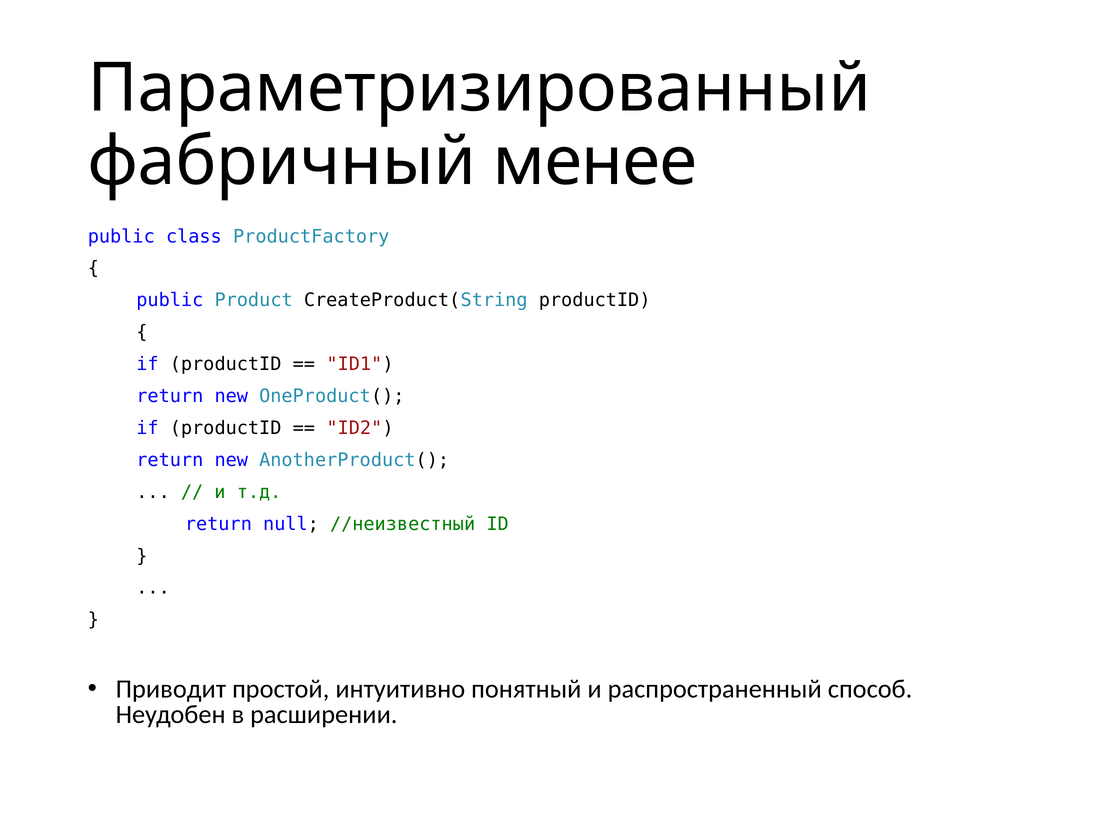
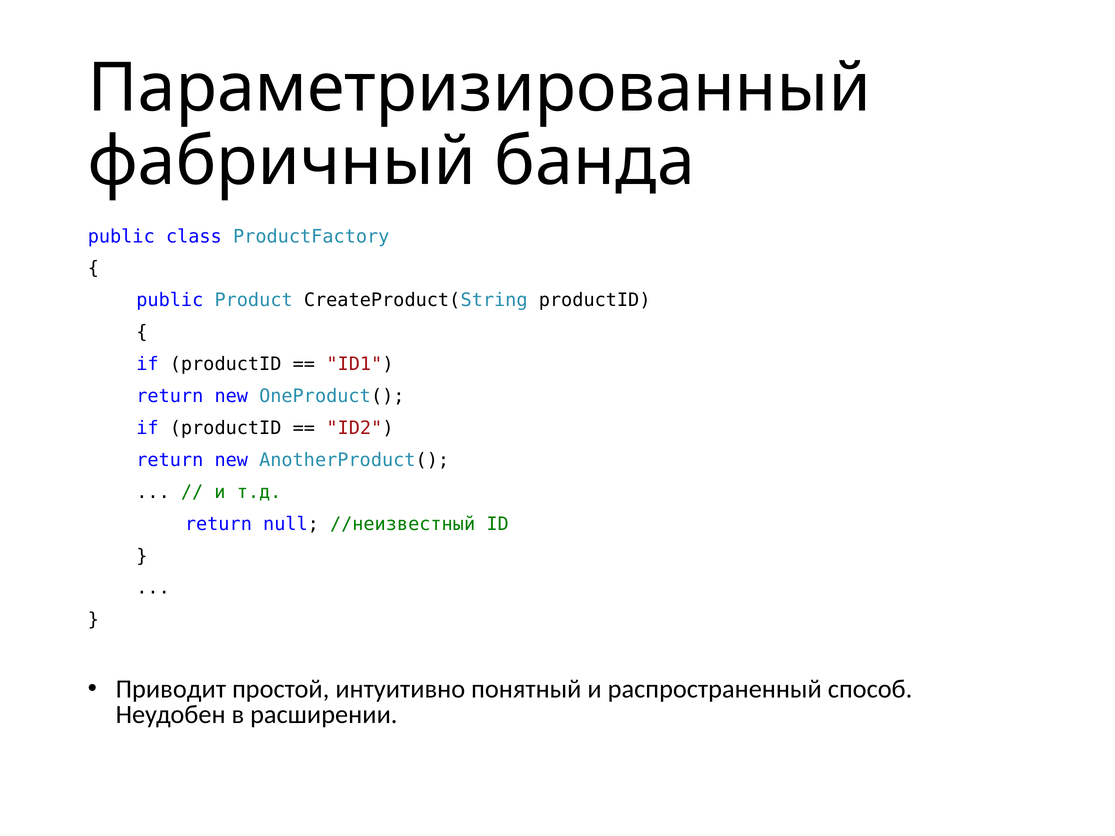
менее: менее -> банда
